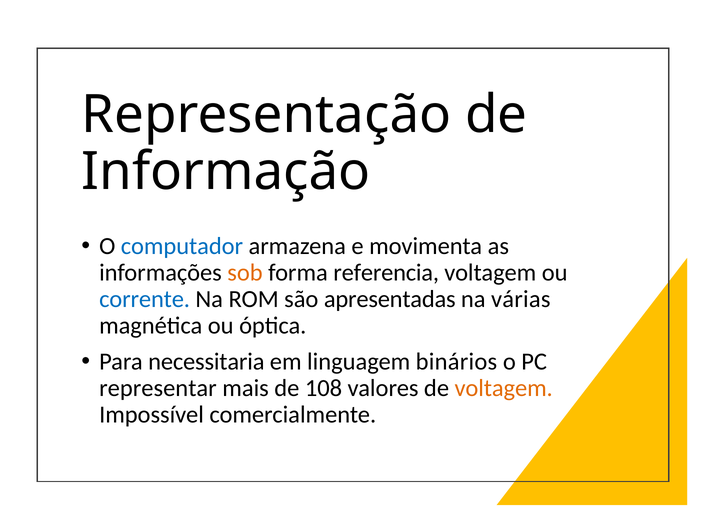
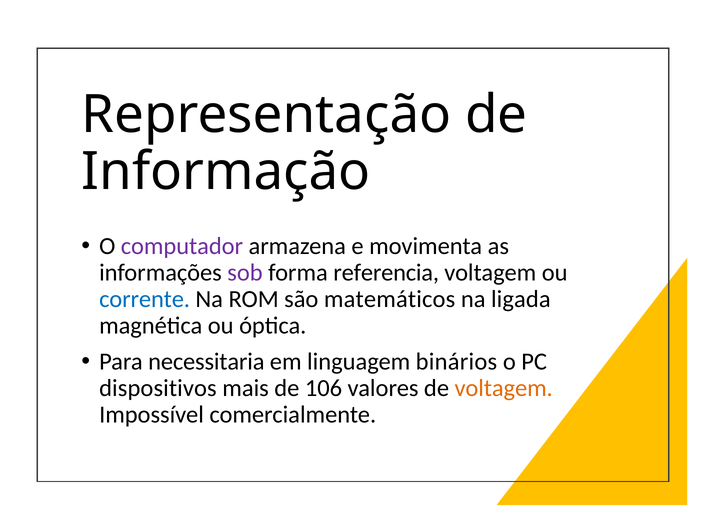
computador colour: blue -> purple
sob colour: orange -> purple
apresentadas: apresentadas -> matemáticos
várias: várias -> ligada
representar: representar -> dispositivos
108: 108 -> 106
